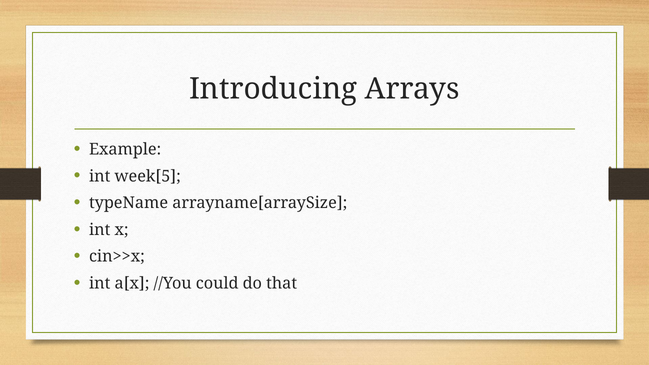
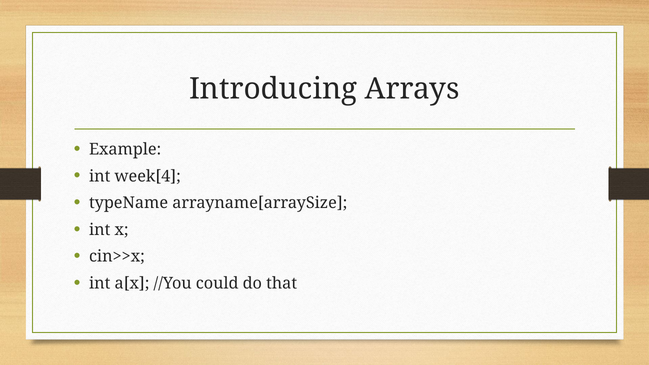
week[5: week[5 -> week[4
